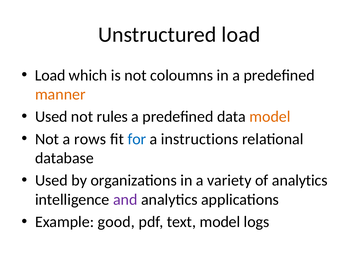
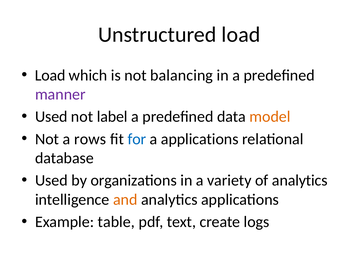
coloumns: coloumns -> balancing
manner colour: orange -> purple
rules: rules -> label
a instructions: instructions -> applications
and colour: purple -> orange
good: good -> table
text model: model -> create
